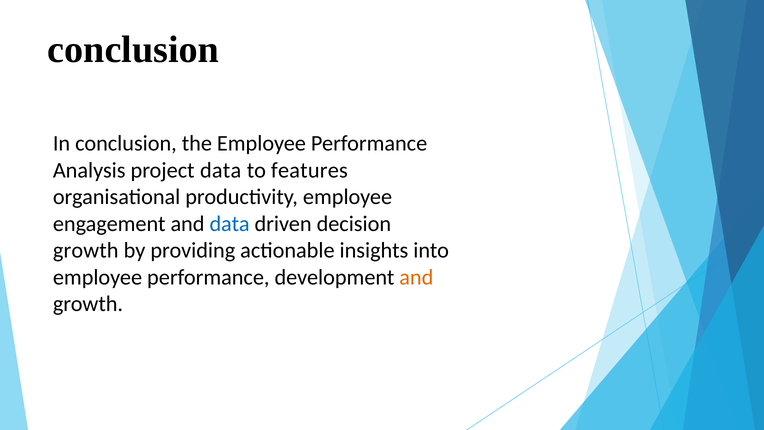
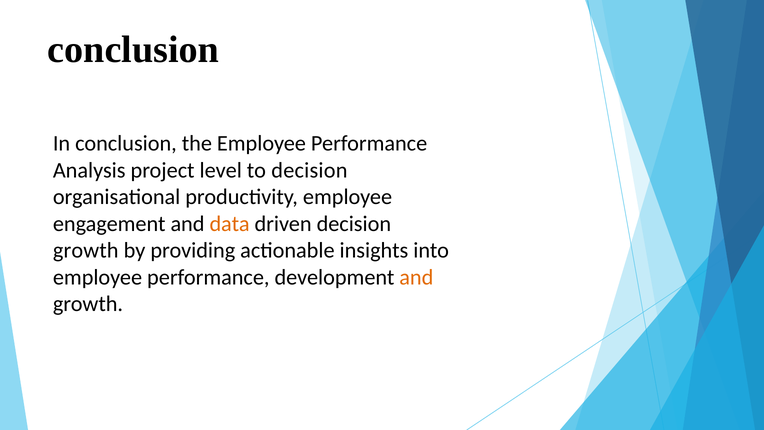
project data: data -> level
to features: features -> decision
data at (230, 224) colour: blue -> orange
